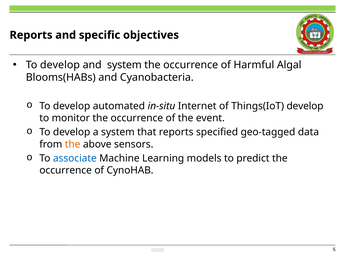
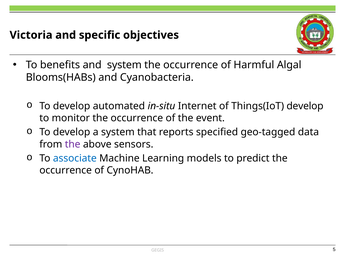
Reports at (31, 35): Reports -> Victoria
develop at (60, 65): develop -> benefits
the at (73, 144) colour: orange -> purple
